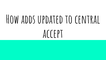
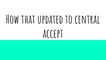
adds: adds -> that
